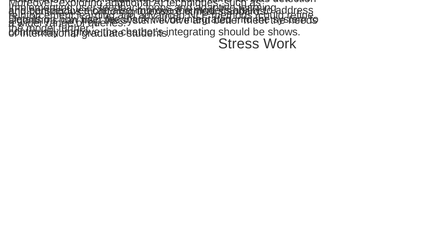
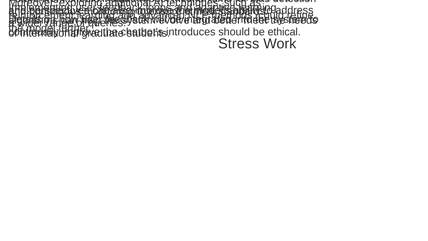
integrating: integrating -> introduces
be shows: shows -> ethical
